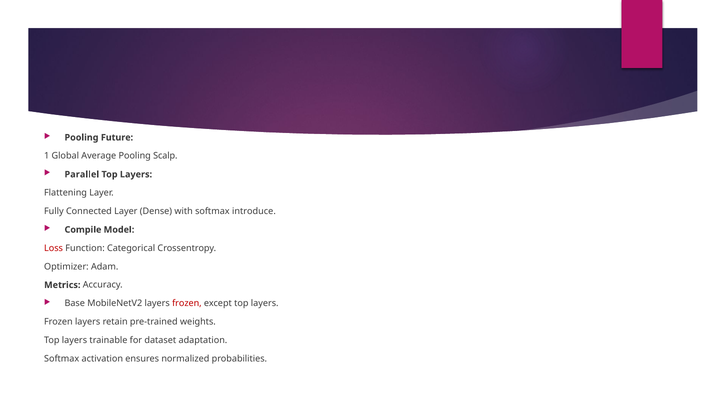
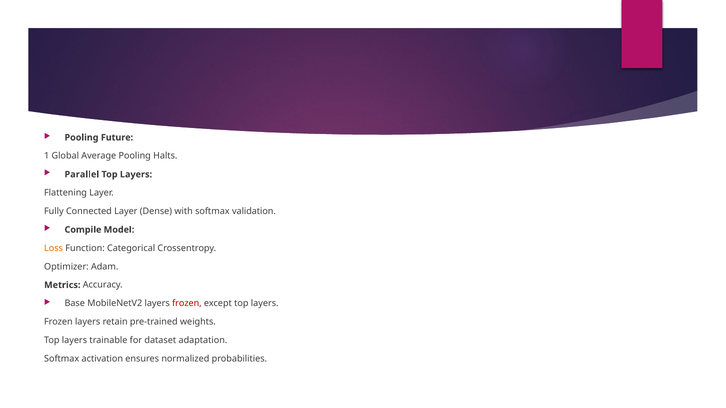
Scalp: Scalp -> Halts
introduce: introduce -> validation
Loss colour: red -> orange
